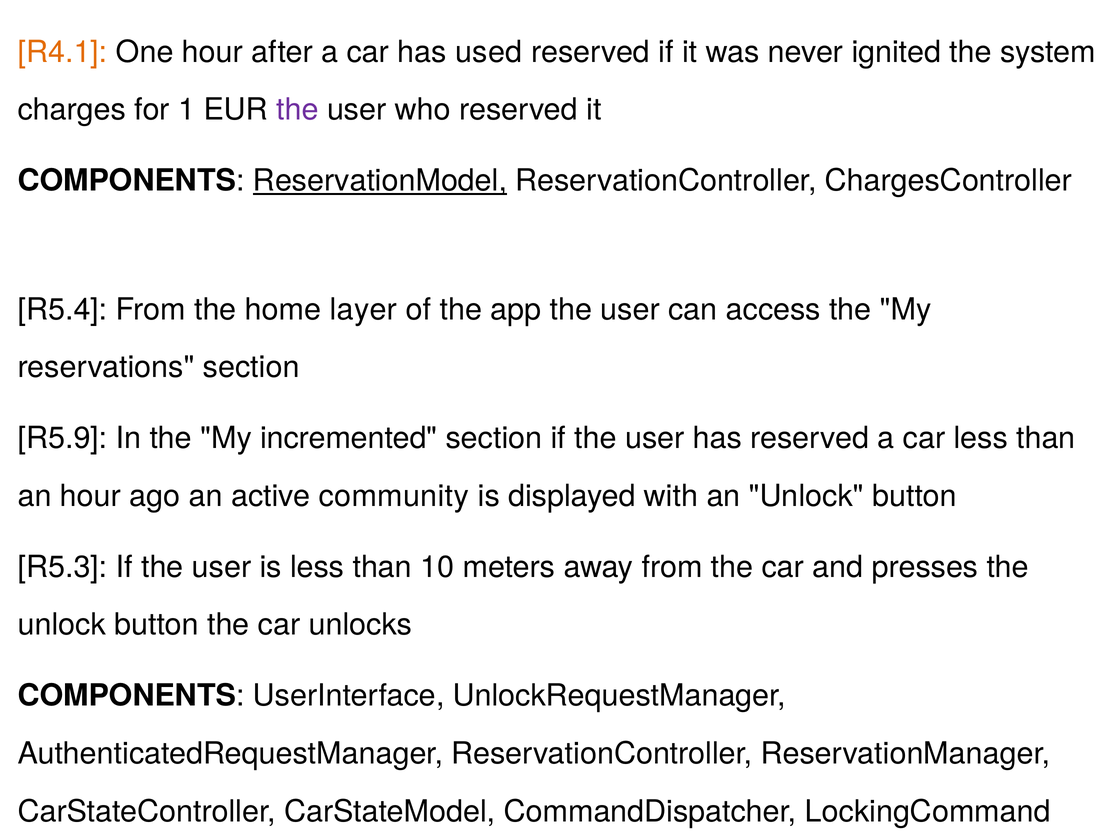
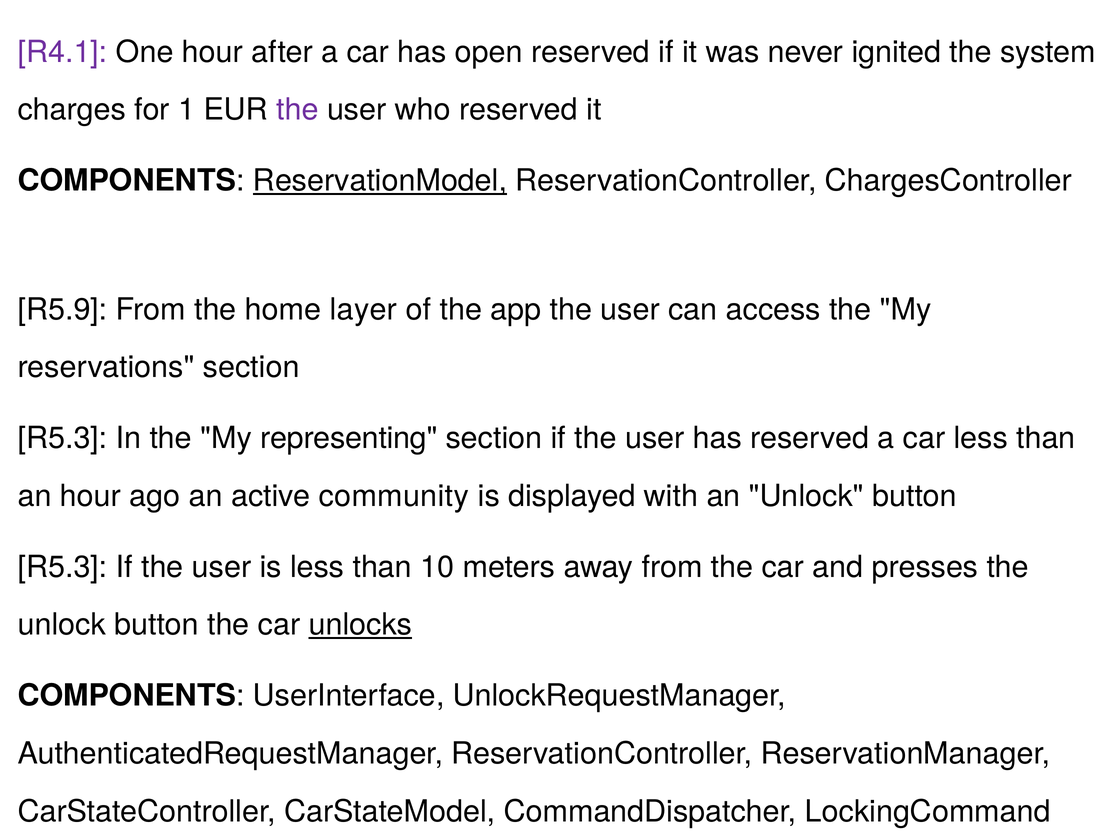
R4.1 colour: orange -> purple
used: used -> open
R5.4: R5.4 -> R5.9
R5.9 at (63, 438): R5.9 -> R5.3
incremented: incremented -> representing
unlocks underline: none -> present
